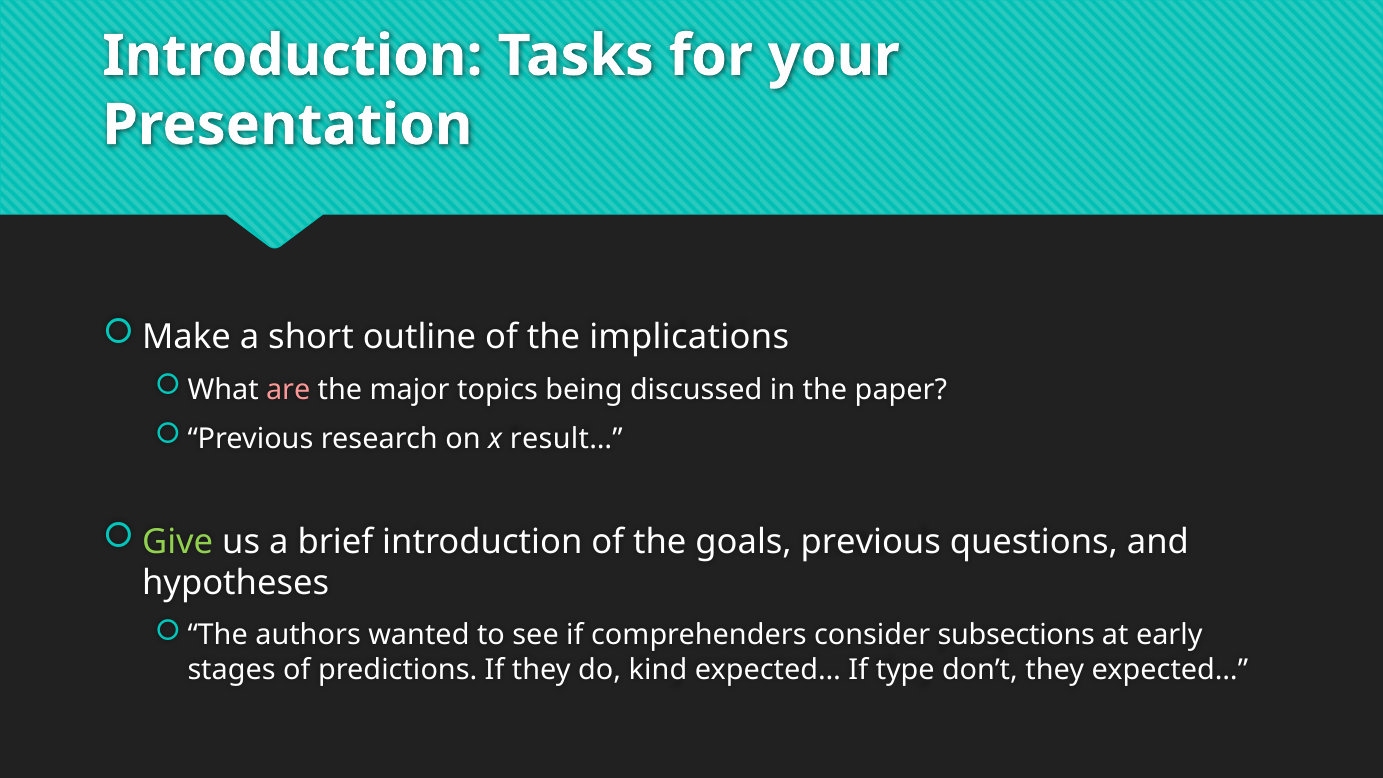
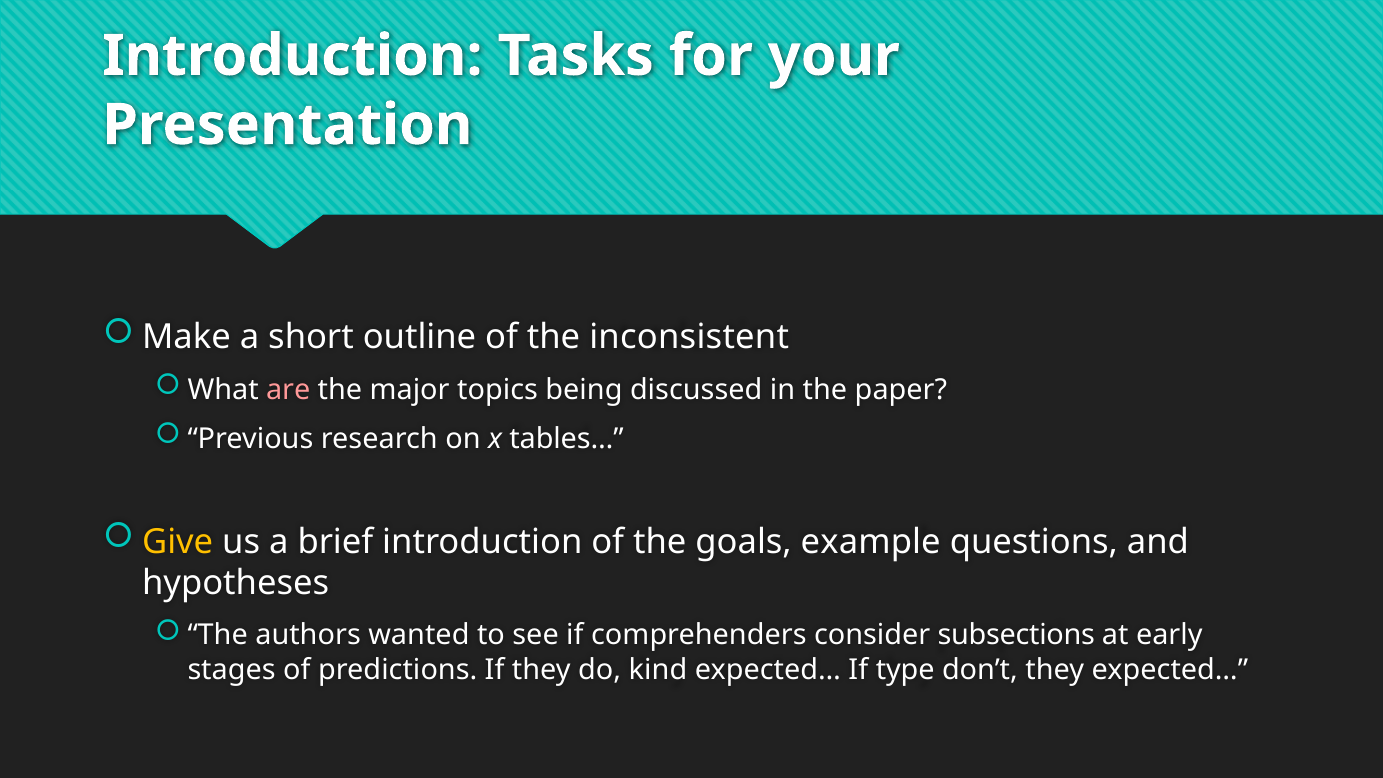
implications: implications -> inconsistent
result…: result… -> tables…
Give colour: light green -> yellow
goals previous: previous -> example
